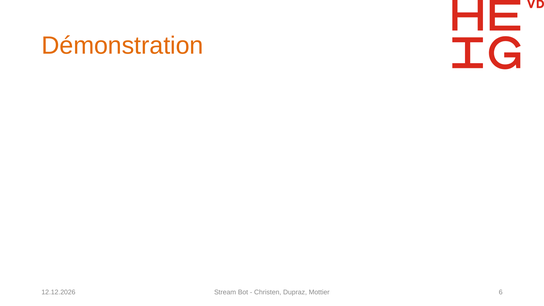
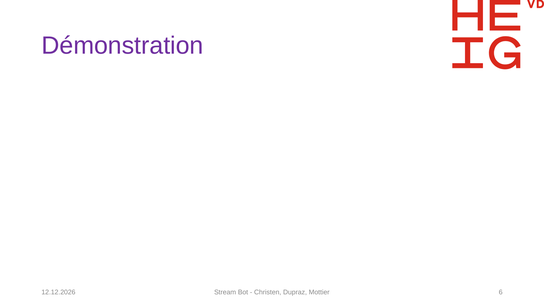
Démonstration colour: orange -> purple
